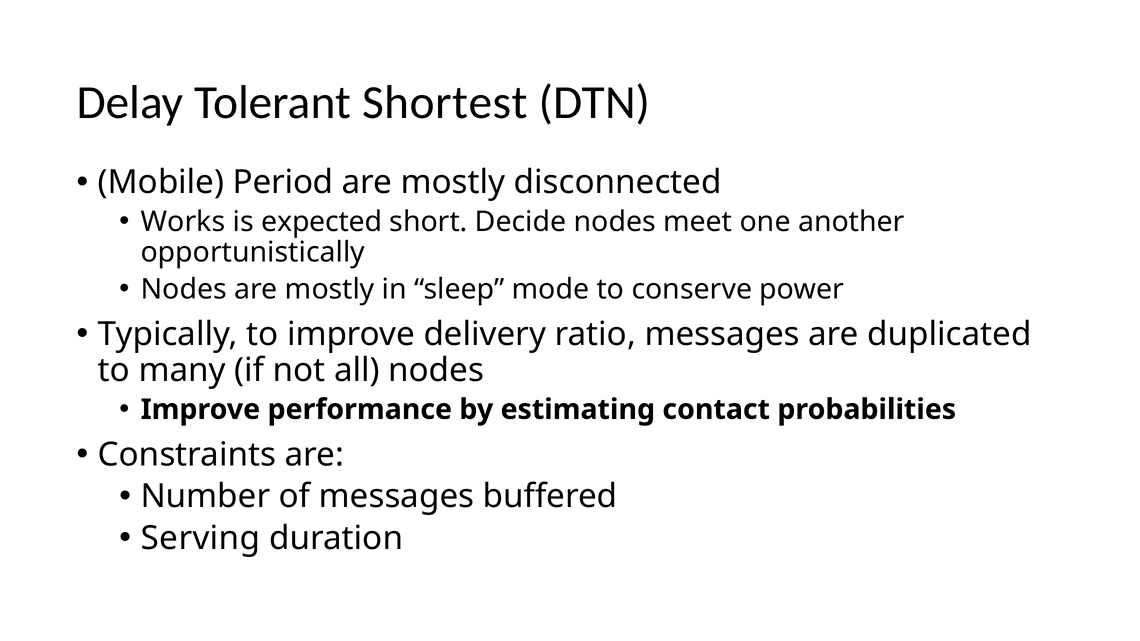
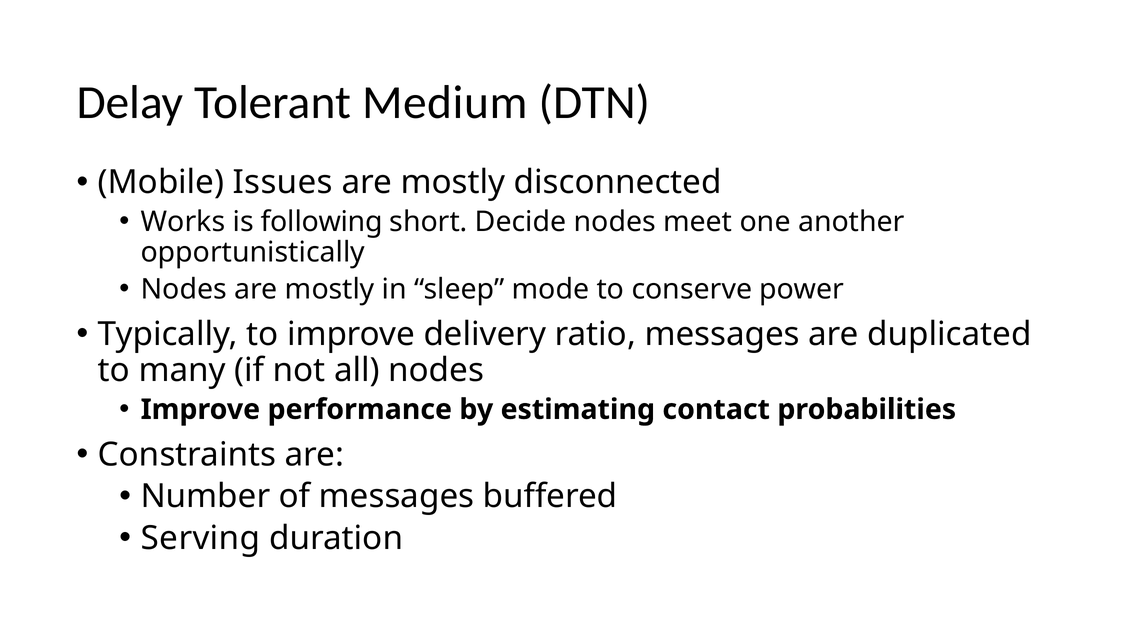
Shortest: Shortest -> Medium
Period: Period -> Issues
expected: expected -> following
